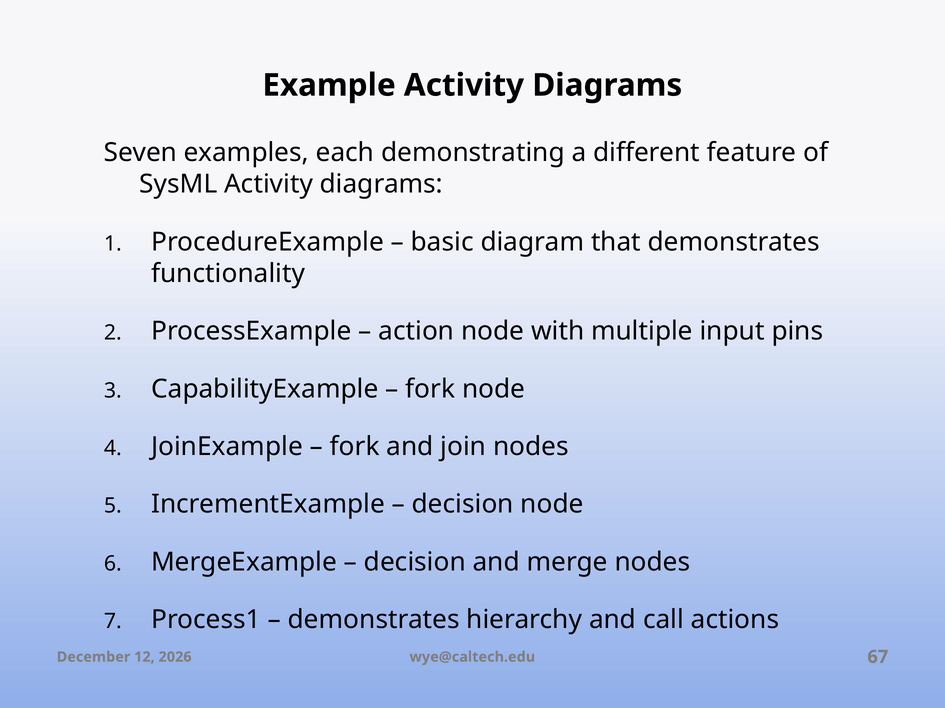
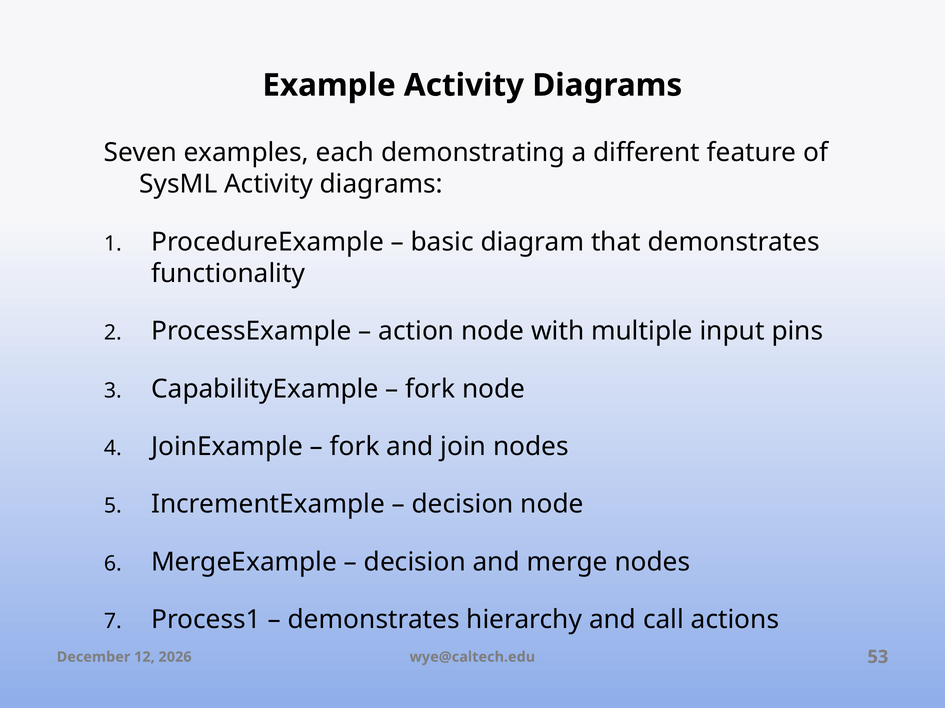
67: 67 -> 53
